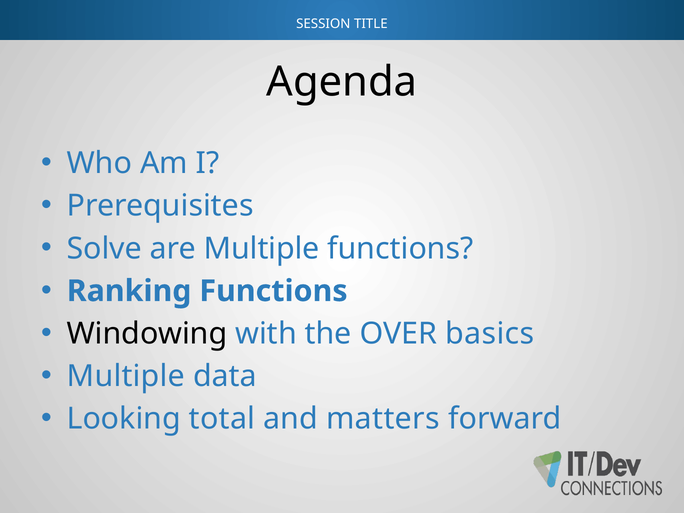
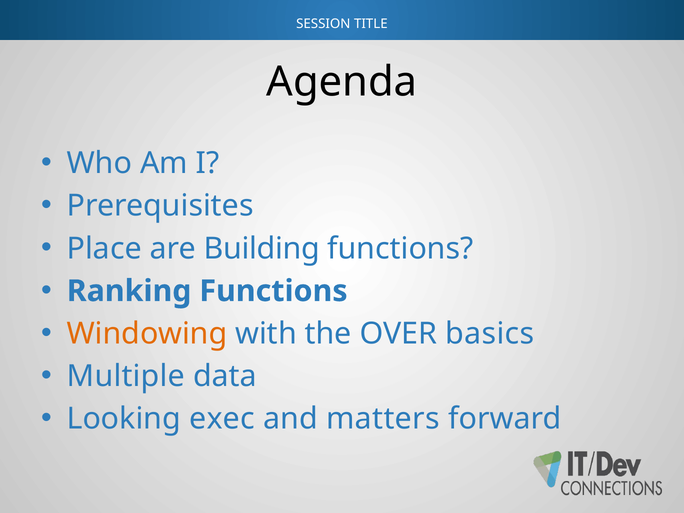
Solve: Solve -> Place
are Multiple: Multiple -> Building
Windowing colour: black -> orange
total: total -> exec
